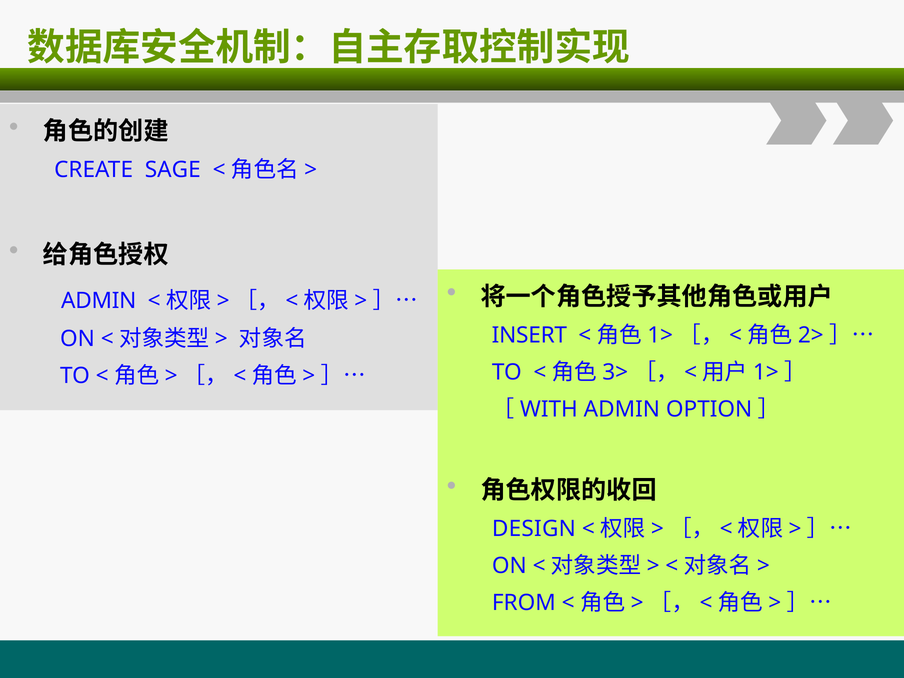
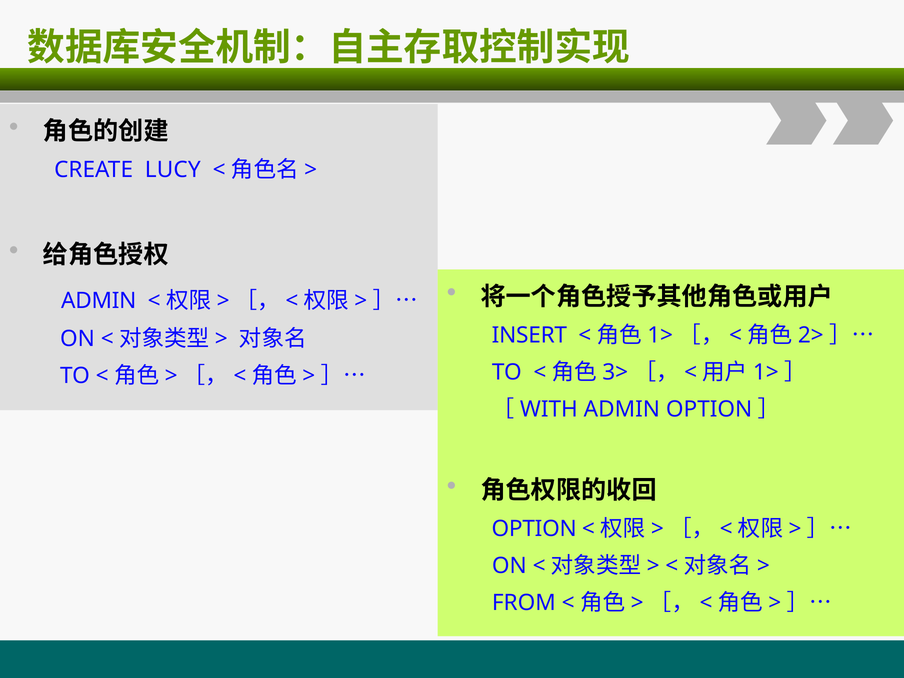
SAGE: SAGE -> LUCY
DESIGN: DESIGN -> OPTION
